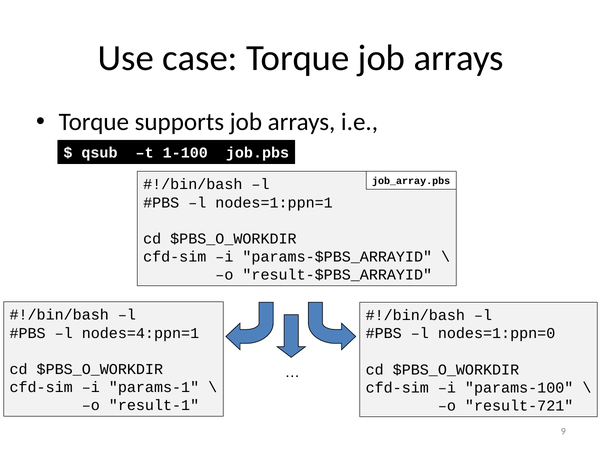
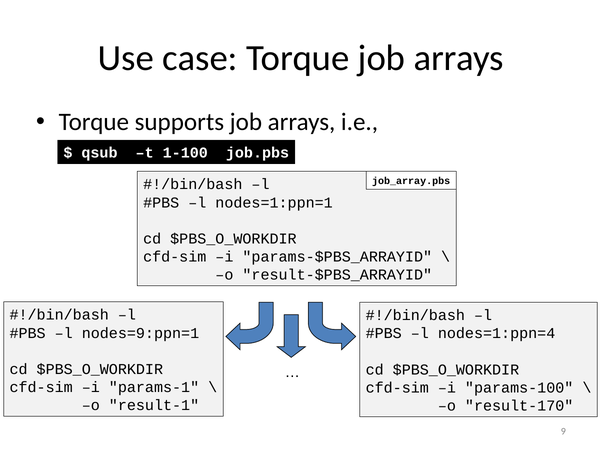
nodes=4:ppn=1: nodes=4:ppn=1 -> nodes=9:ppn=1
nodes=1:ppn=0: nodes=1:ppn=0 -> nodes=1:ppn=4
result-721: result-721 -> result-170
